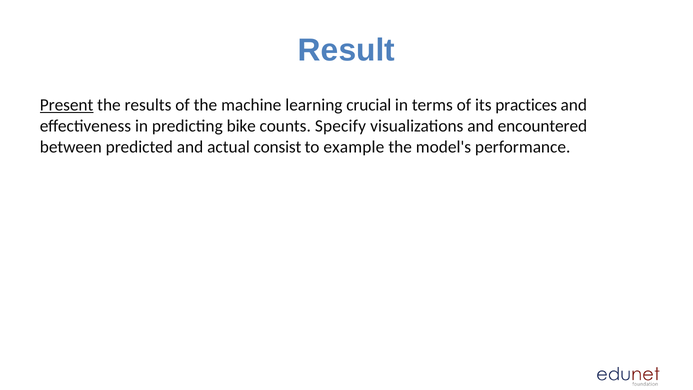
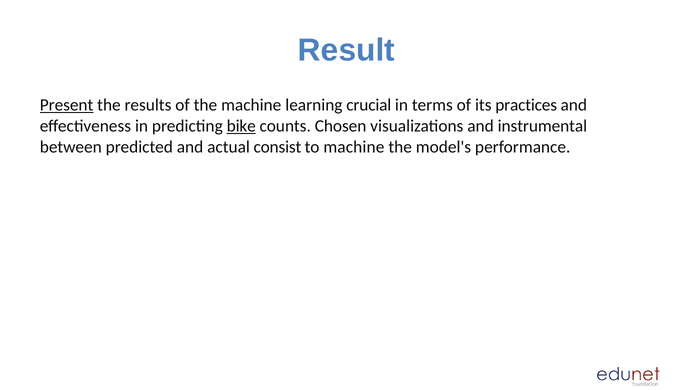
bike underline: none -> present
Specify: Specify -> Chosen
encountered: encountered -> instrumental
to example: example -> machine
